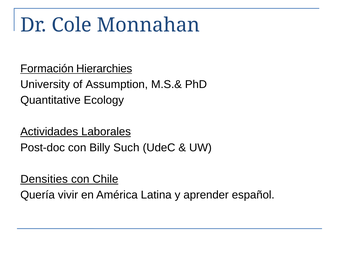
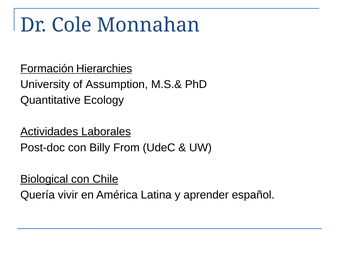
Such: Such -> From
Densities: Densities -> Biological
